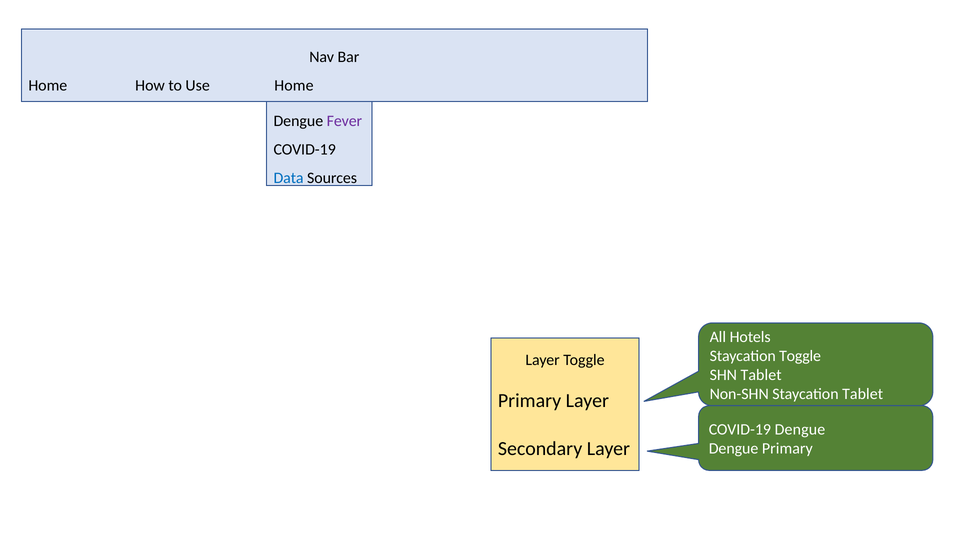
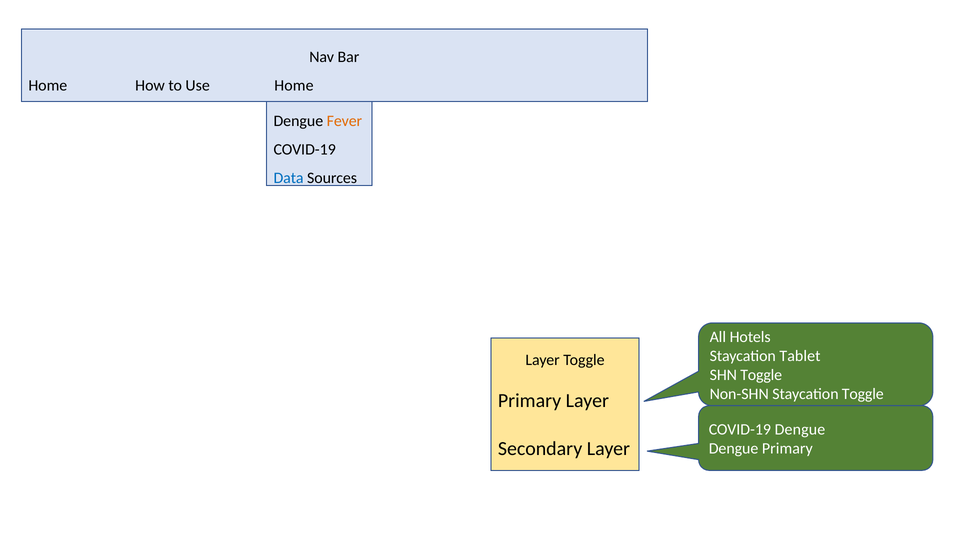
Fever colour: purple -> orange
Staycation Toggle: Toggle -> Tablet
SHN Tablet: Tablet -> Toggle
Staycation Tablet: Tablet -> Toggle
